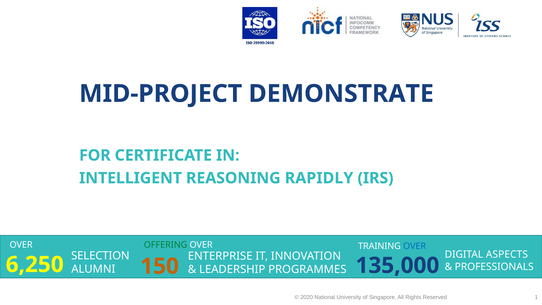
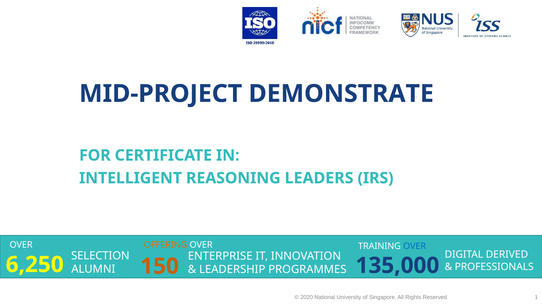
RAPIDLY: RAPIDLY -> LEADERS
OFFERING colour: green -> orange
ASPECTS: ASPECTS -> DERIVED
